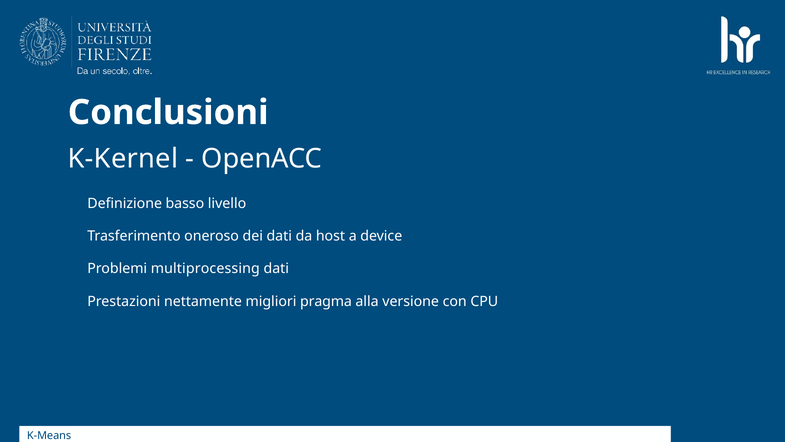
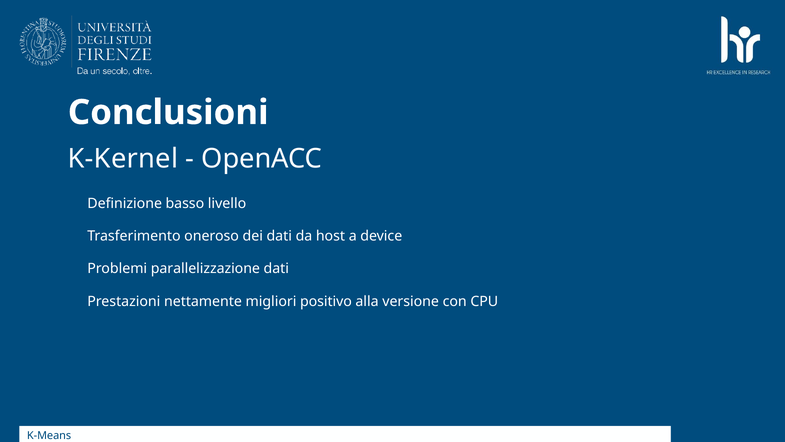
multiprocessing: multiprocessing -> parallelizzazione
pragma: pragma -> positivo
